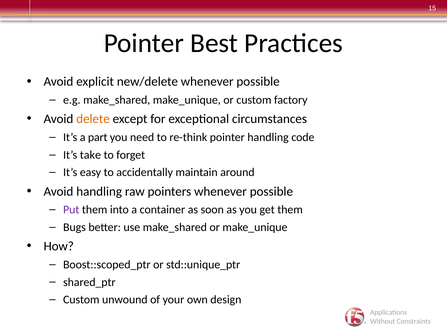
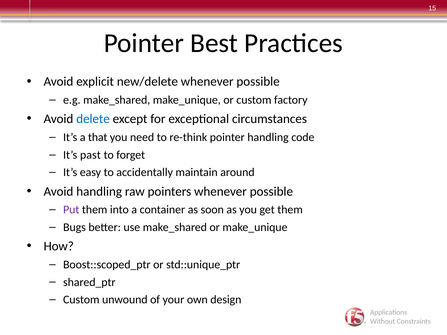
delete colour: orange -> blue
part: part -> that
take: take -> past
